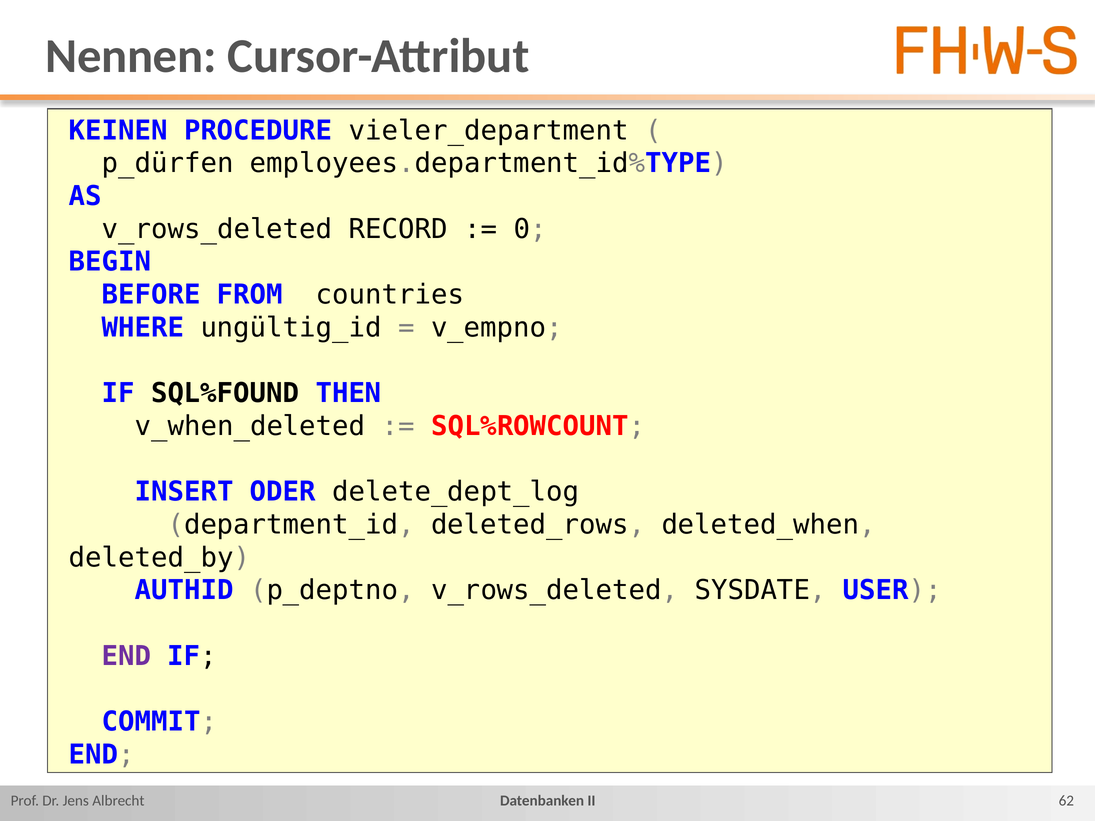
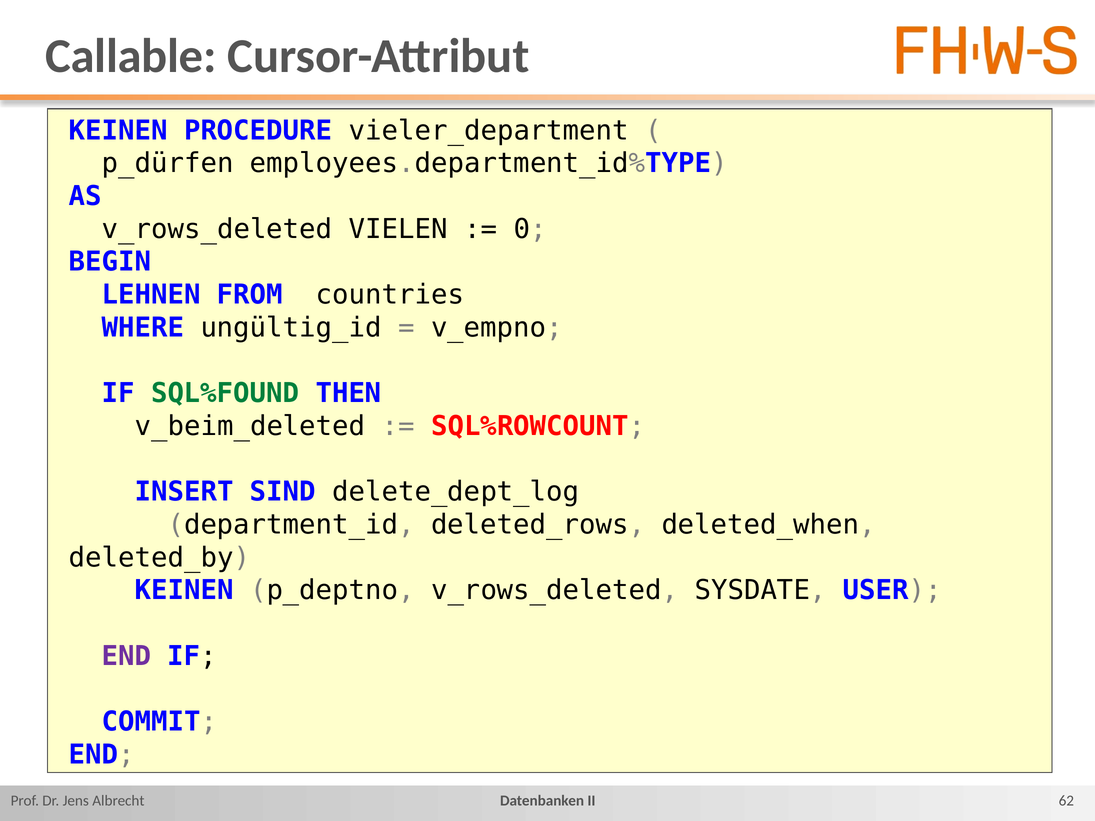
Nennen: Nennen -> Callable
RECORD: RECORD -> VIELEN
BEFORE: BEFORE -> LEHNEN
SQL%FOUND colour: black -> green
v_when_deleted: v_when_deleted -> v_beim_deleted
ODER: ODER -> SIND
AUTHID at (184, 591): AUTHID -> KEINEN
